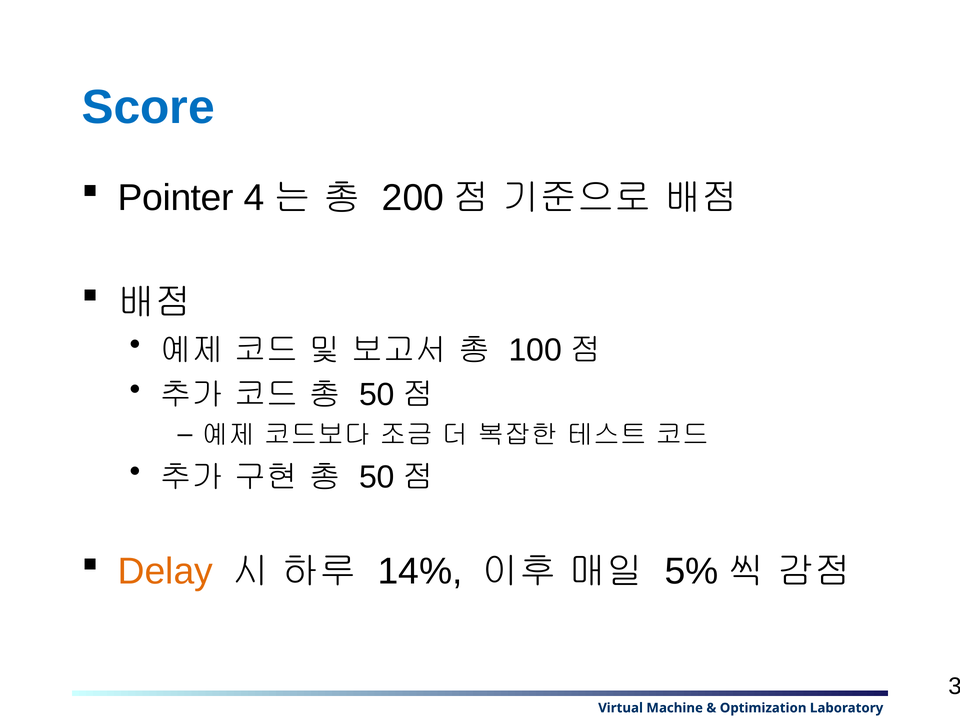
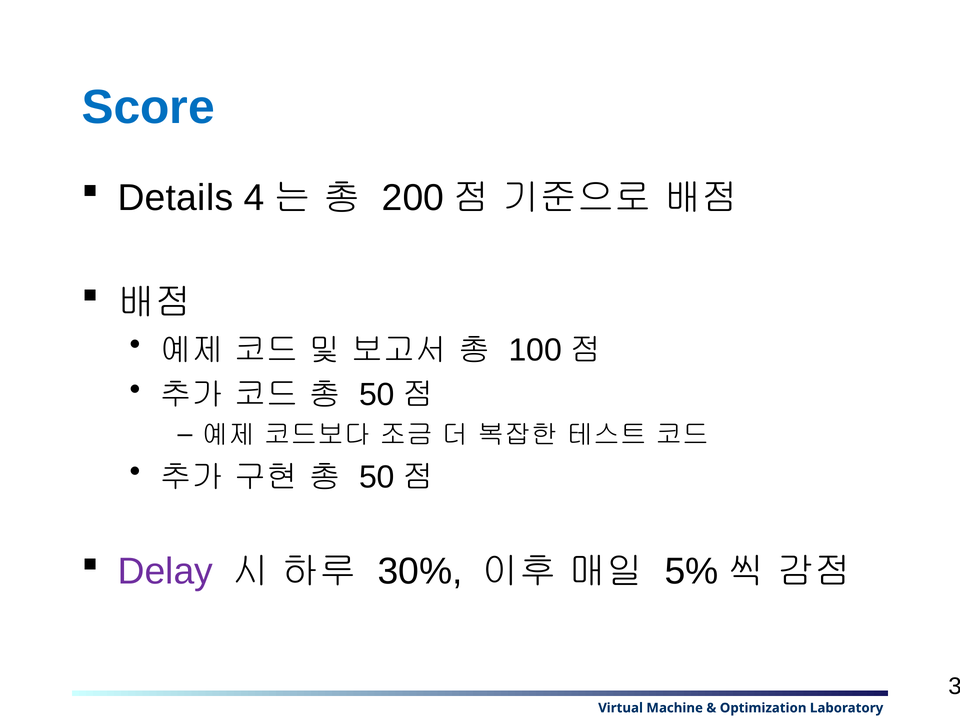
Pointer: Pointer -> Details
Delay colour: orange -> purple
14%: 14% -> 30%
